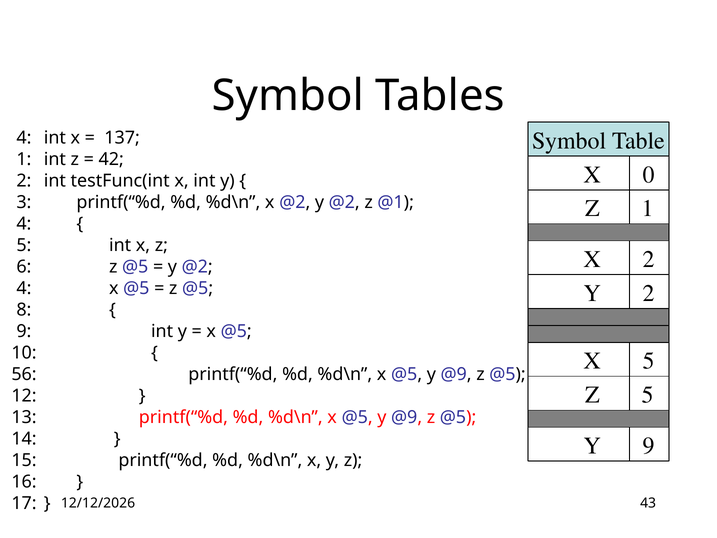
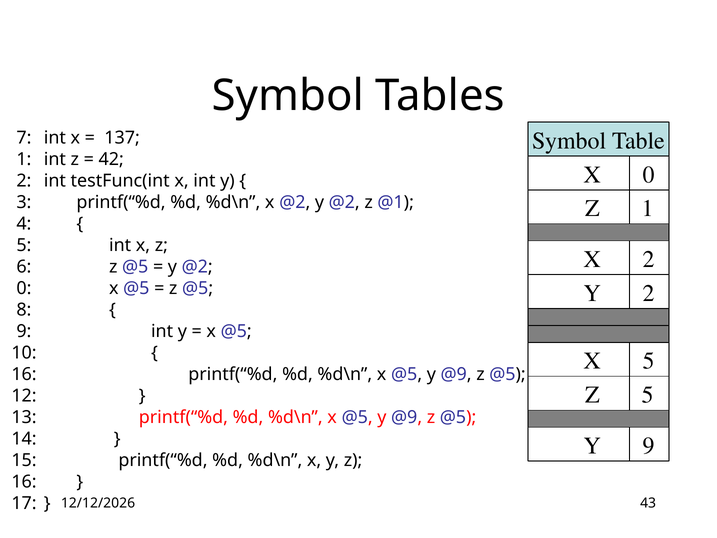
4 at (24, 138): 4 -> 7
4 at (24, 288): 4 -> 0
56 at (24, 374): 56 -> 16
